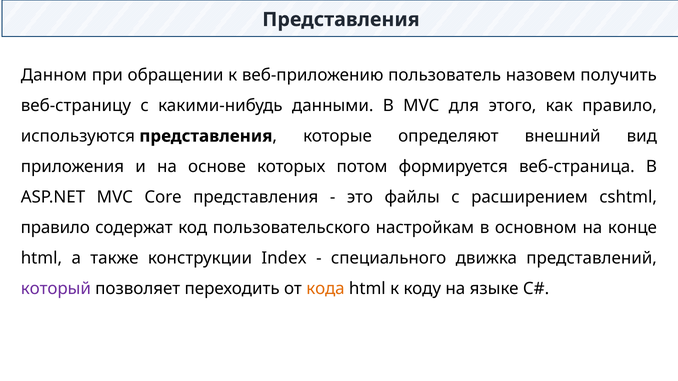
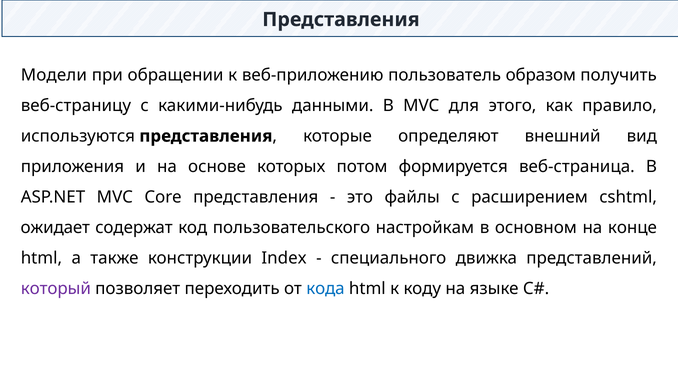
Данном: Данном -> Модели
назовем: назовем -> образом
правило at (55, 228): правило -> ожидает
кода colour: orange -> blue
